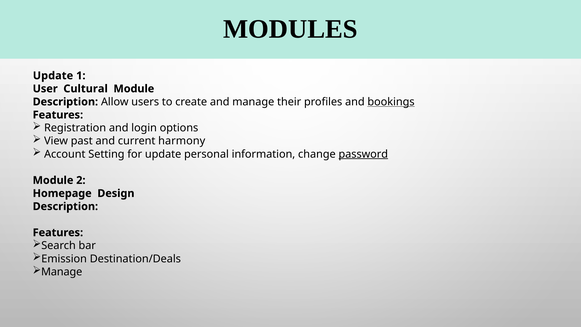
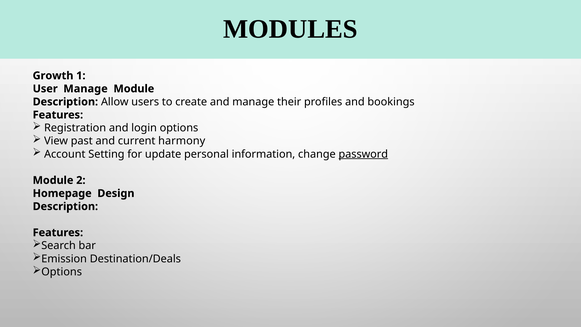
Update at (53, 76): Update -> Growth
User Cultural: Cultural -> Manage
bookings underline: present -> none
Manage at (62, 272): Manage -> Options
